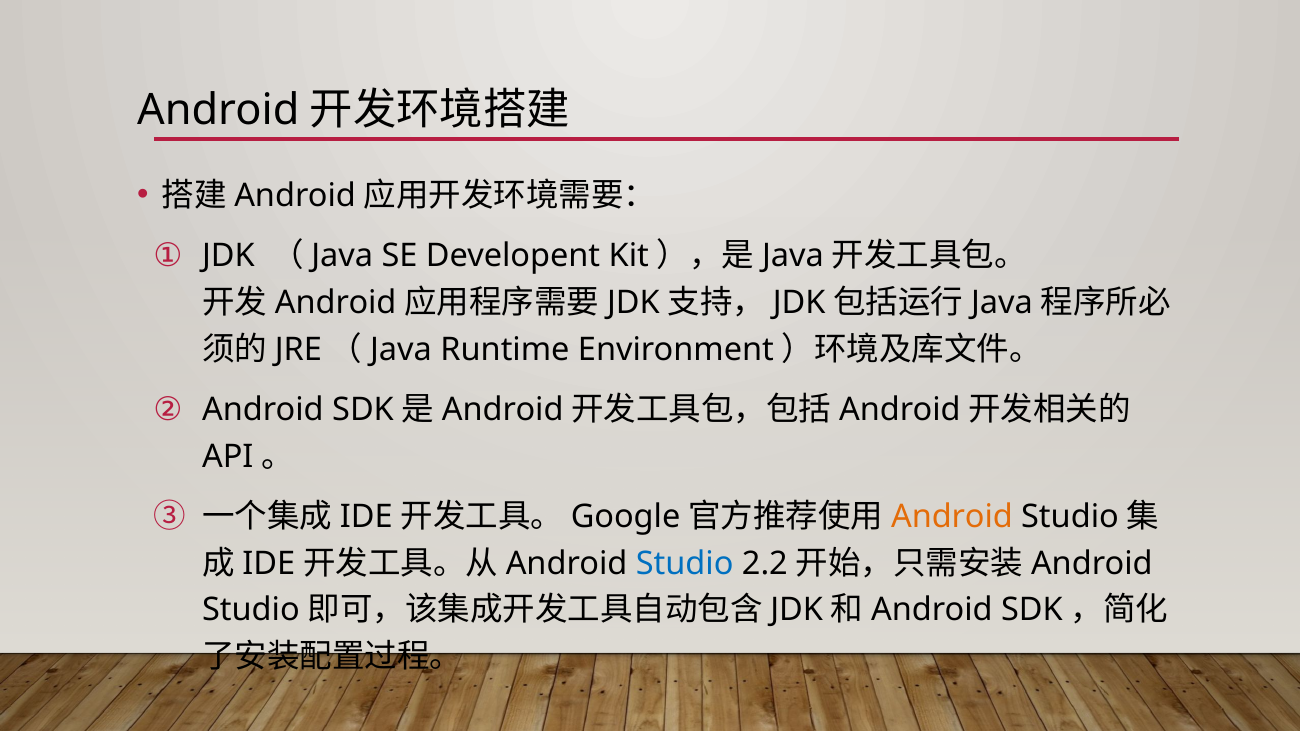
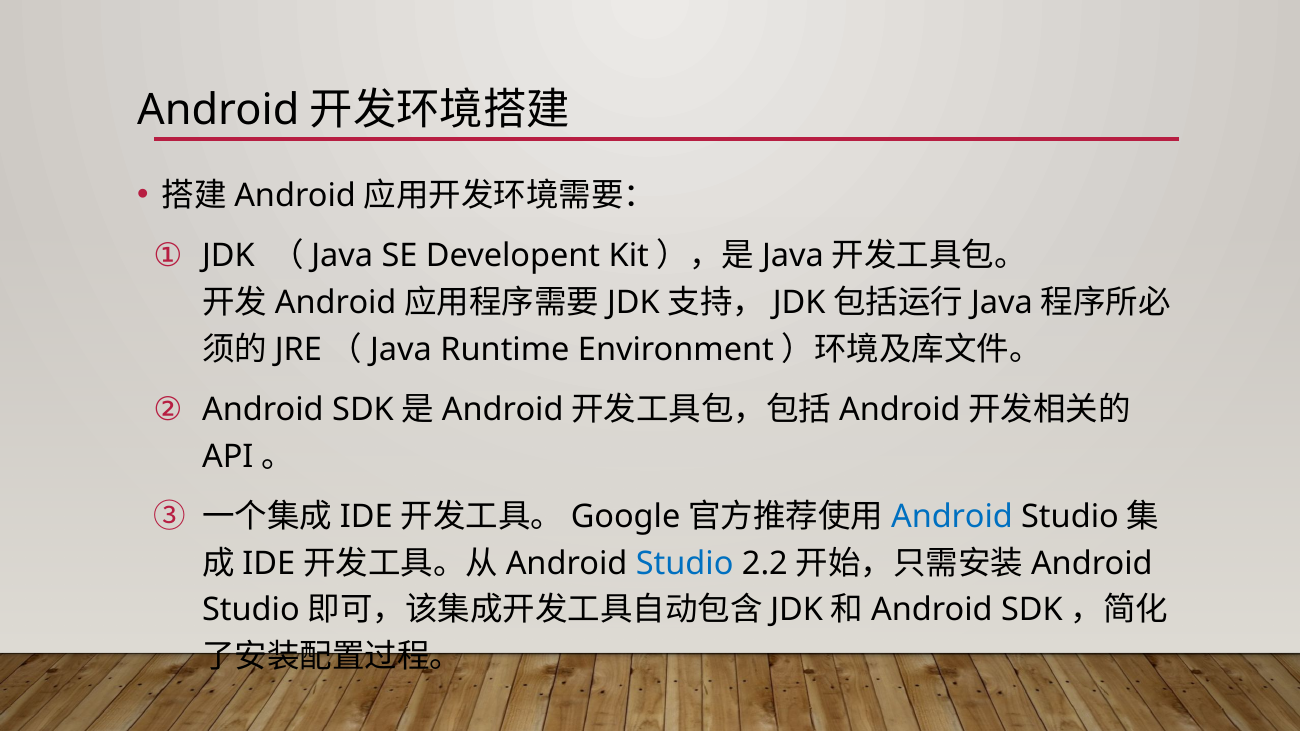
Android at (952, 517) colour: orange -> blue
